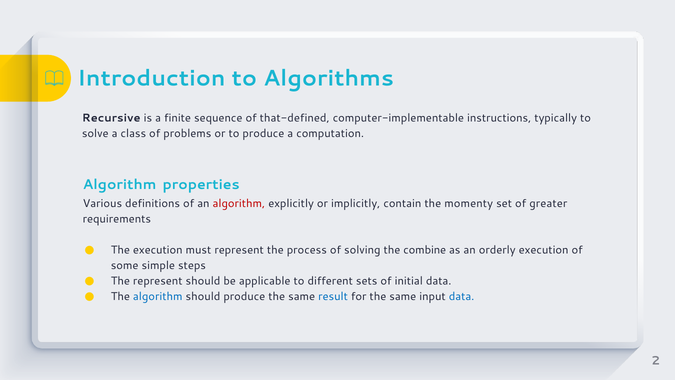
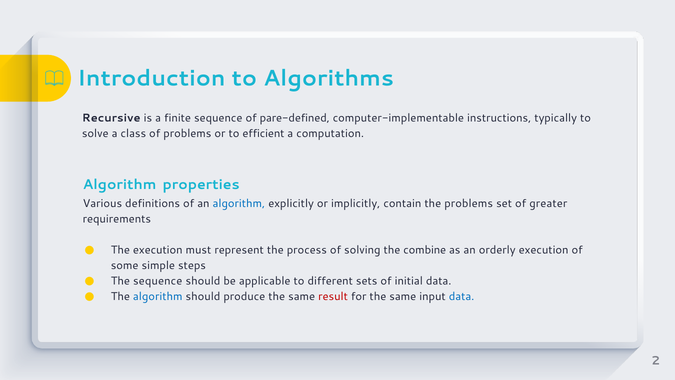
that-defined: that-defined -> pare-defined
to produce: produce -> efficient
algorithm at (239, 203) colour: red -> blue
the momenty: momenty -> problems
The represent: represent -> sequence
result colour: blue -> red
